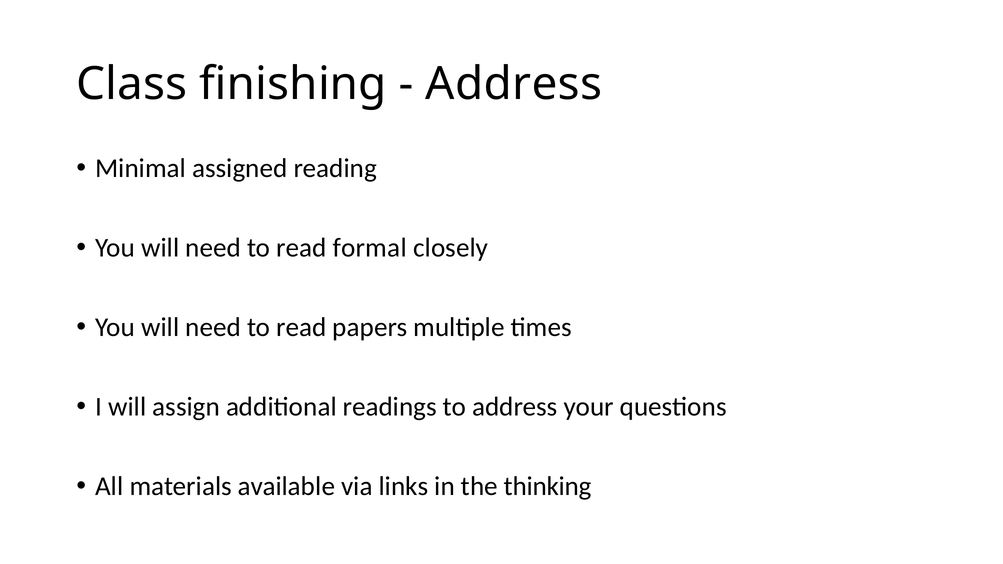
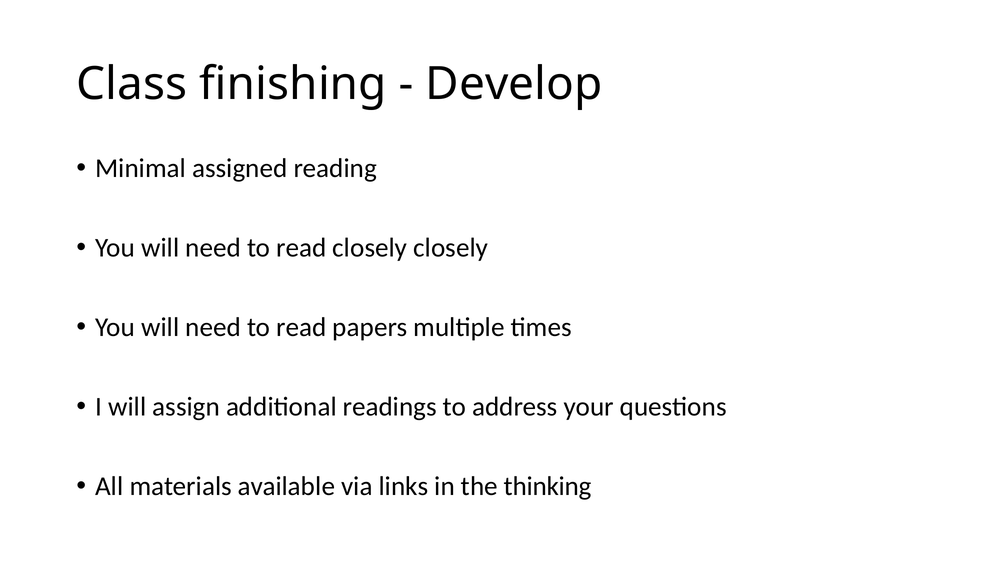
Address at (514, 84): Address -> Develop
read formal: formal -> closely
